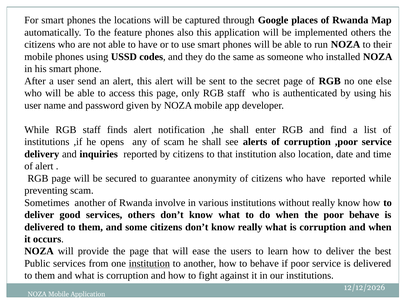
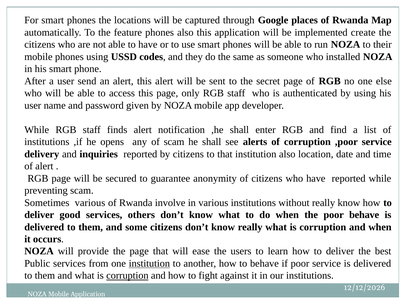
implemented others: others -> create
Sometimes another: another -> various
corruption at (127, 276) underline: none -> present
